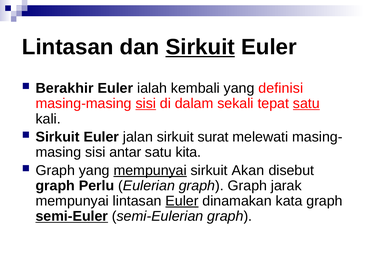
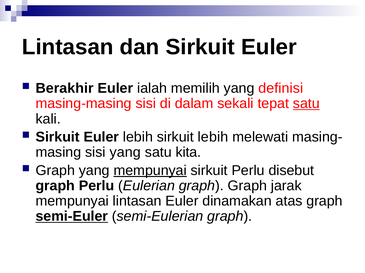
Sirkuit at (200, 47) underline: present -> none
kembali: kembali -> memilih
sisi at (146, 104) underline: present -> none
Euler jalan: jalan -> lebih
sirkuit surat: surat -> lebih
sisi antar: antar -> yang
sirkuit Akan: Akan -> Perlu
Euler at (182, 202) underline: present -> none
kata: kata -> atas
